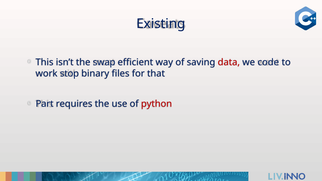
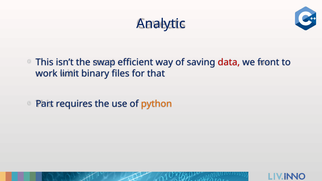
Existing: Existing -> Analytic
code: code -> front
stop: stop -> limit
python colour: red -> orange
